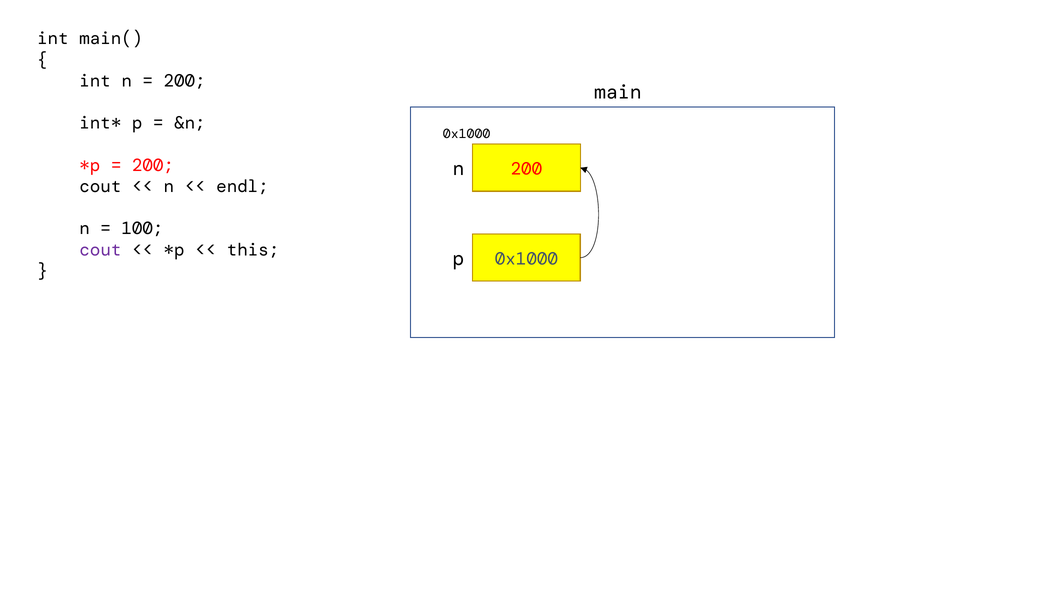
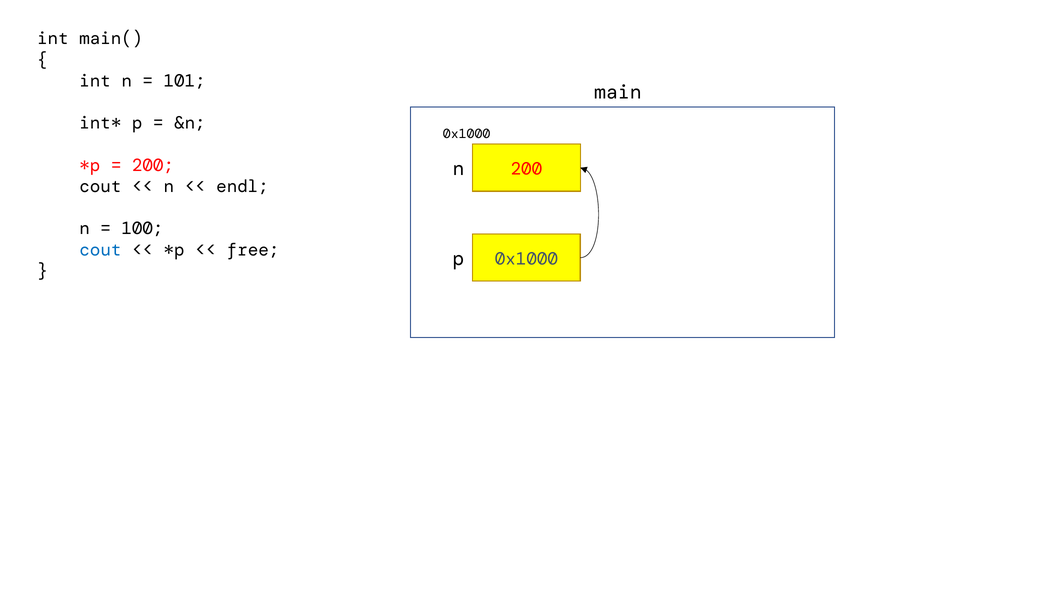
200 at (185, 81): 200 -> 101
cout at (100, 250) colour: purple -> blue
this: this -> free
